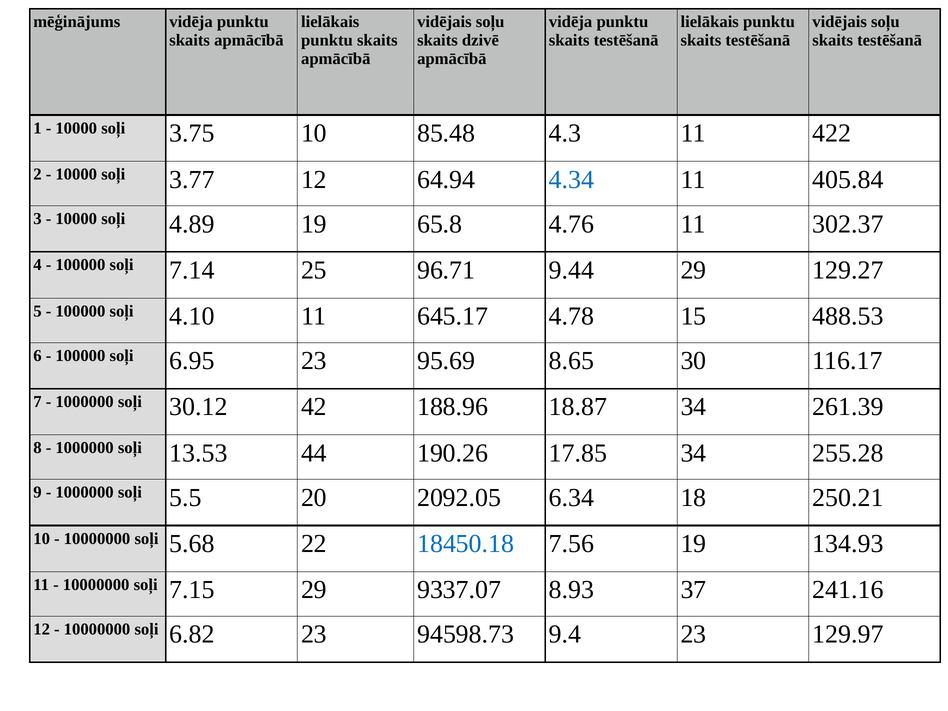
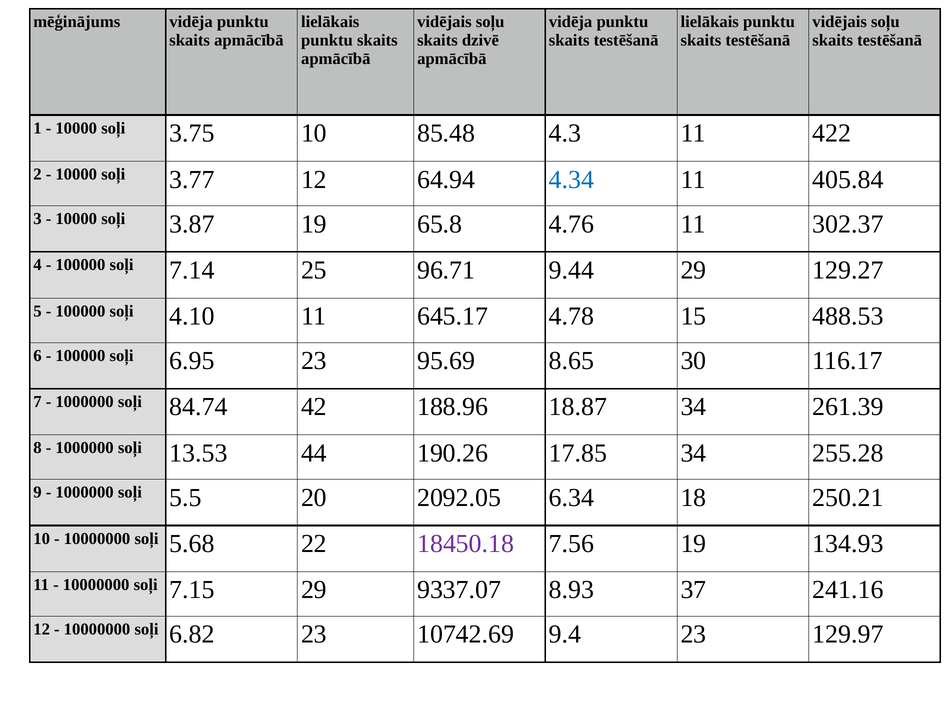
4.89: 4.89 -> 3.87
30.12: 30.12 -> 84.74
18450.18 colour: blue -> purple
94598.73: 94598.73 -> 10742.69
